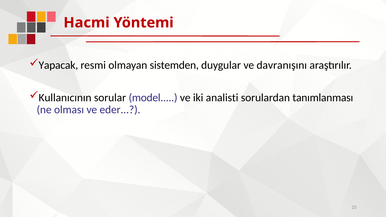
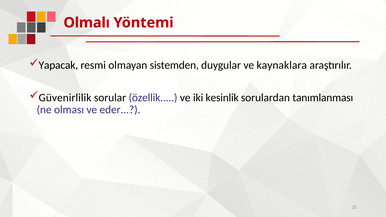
Hacmi: Hacmi -> Olmalı
davranışını: davranışını -> kaynaklara
Kullanıcının: Kullanıcının -> Güvenirlilik
model: model -> özellik
analisti: analisti -> kesinlik
